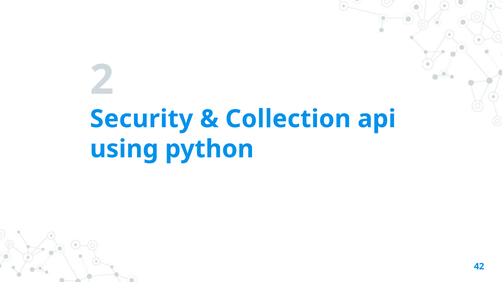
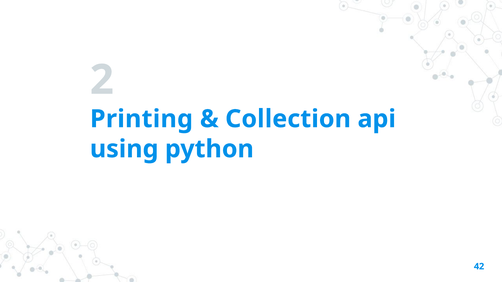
Security: Security -> Printing
